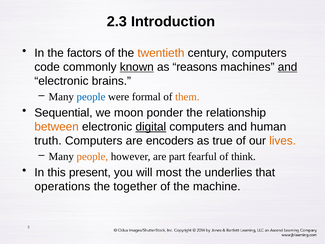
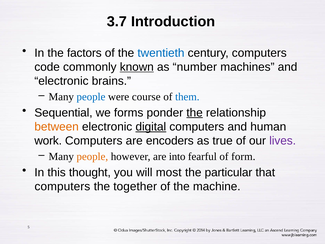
2.3: 2.3 -> 3.7
twentieth colour: orange -> blue
reasons: reasons -> number
and at (288, 67) underline: present -> none
formal: formal -> course
them colour: orange -> blue
moon: moon -> forms
the at (195, 113) underline: none -> present
truth: truth -> work
lives colour: orange -> purple
part: part -> into
think: think -> form
present: present -> thought
underlies: underlies -> particular
operations at (62, 186): operations -> computers
